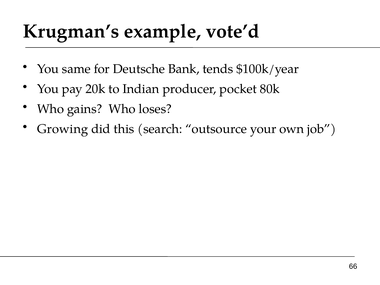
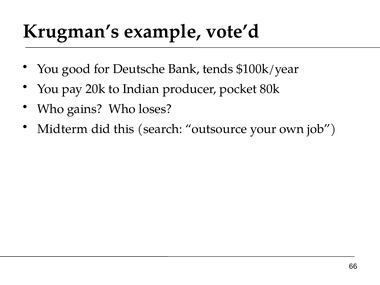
same: same -> good
Growing: Growing -> Midterm
